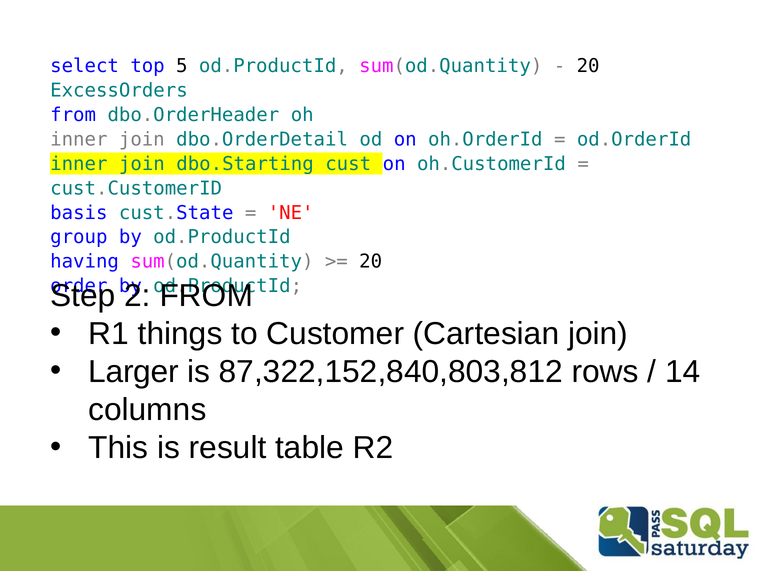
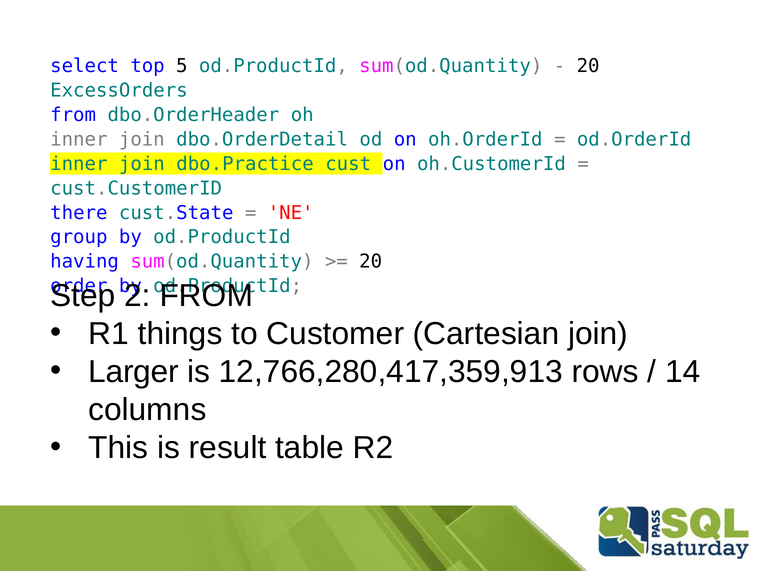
dbo.Starting: dbo.Starting -> dbo.Practice
basis: basis -> there
87,322,152,840,803,812: 87,322,152,840,803,812 -> 12,766,280,417,359,913
